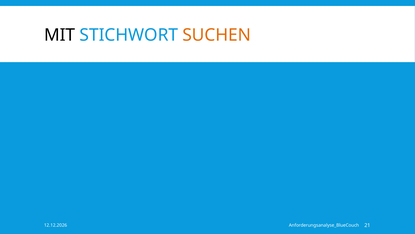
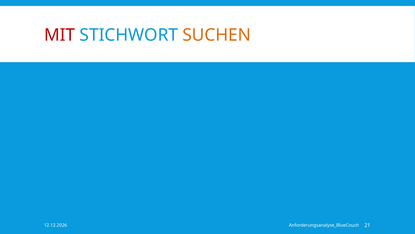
MIT colour: black -> red
